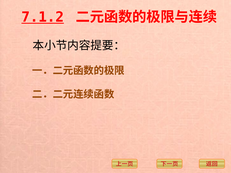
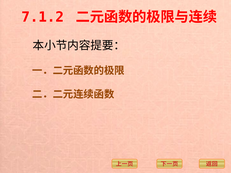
7.1.2 underline: present -> none
